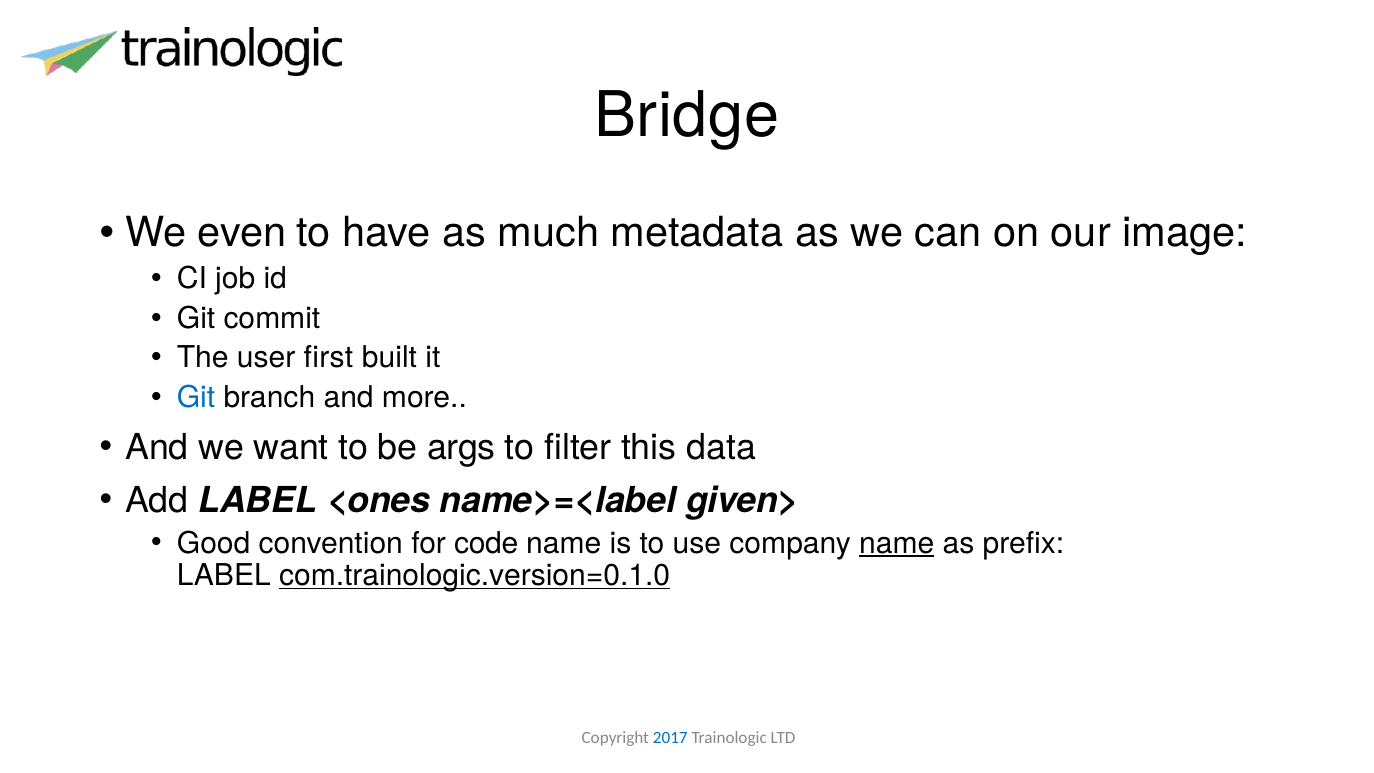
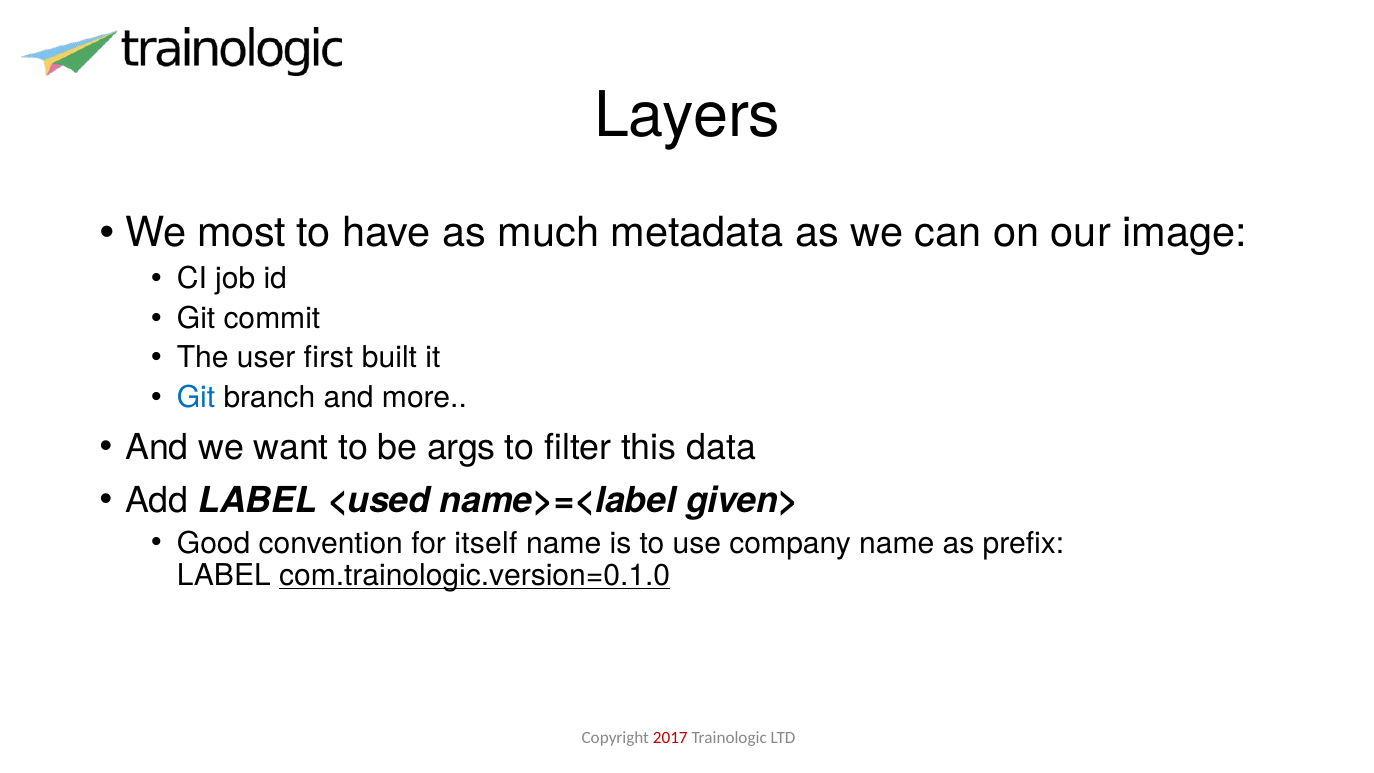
Bridge: Bridge -> Layers
even: even -> most
<ones: <ones -> <used
code: code -> itself
name at (897, 543) underline: present -> none
2017 colour: blue -> red
